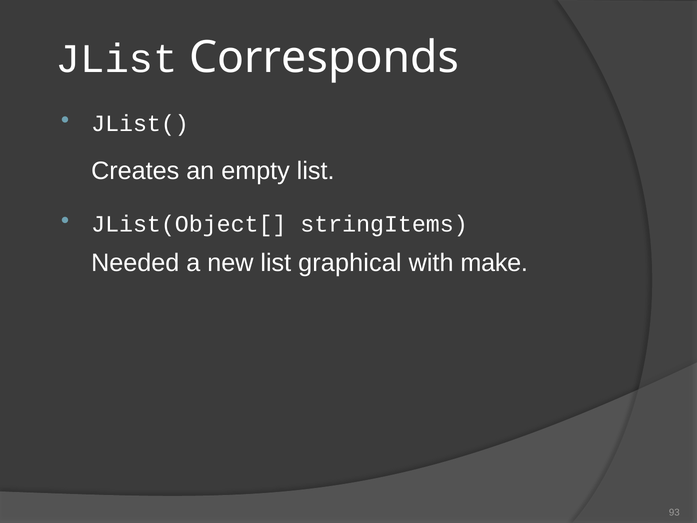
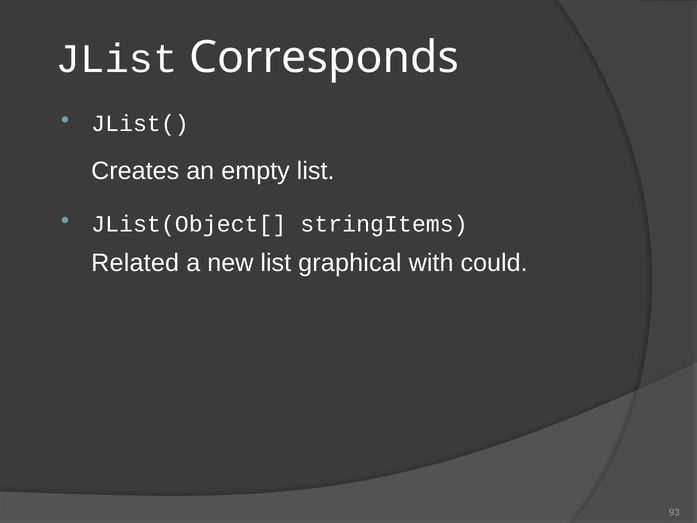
Needed: Needed -> Related
make: make -> could
